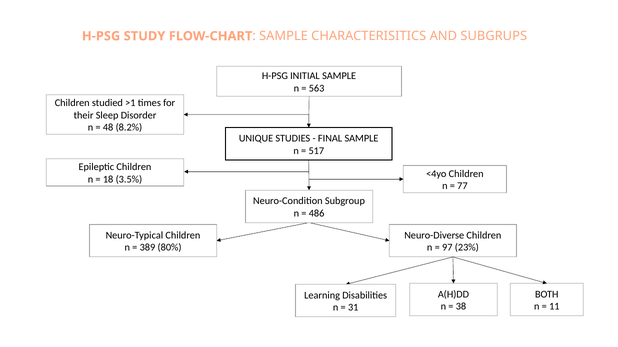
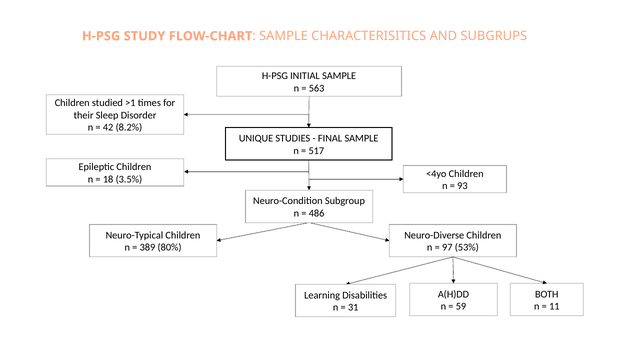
48: 48 -> 42
77: 77 -> 93
23%: 23% -> 53%
38: 38 -> 59
